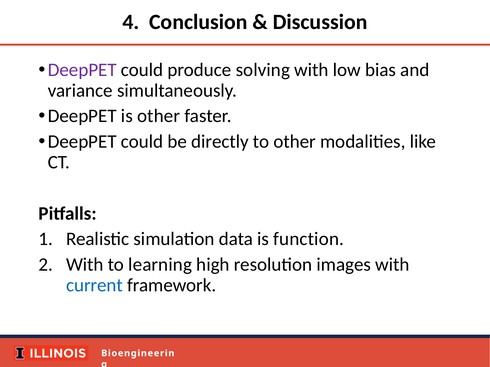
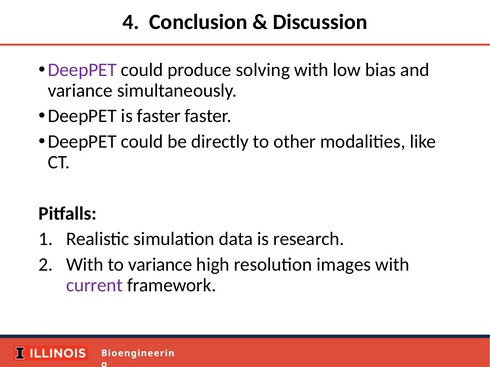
is other: other -> faster
function: function -> research
to learning: learning -> variance
current colour: blue -> purple
